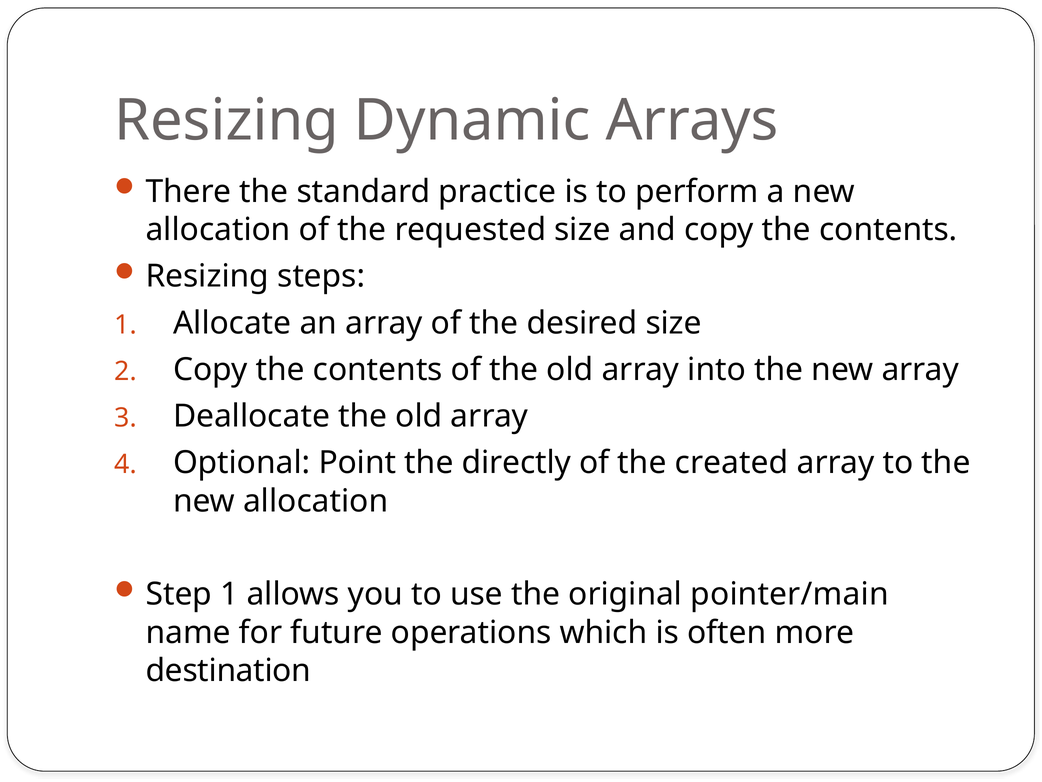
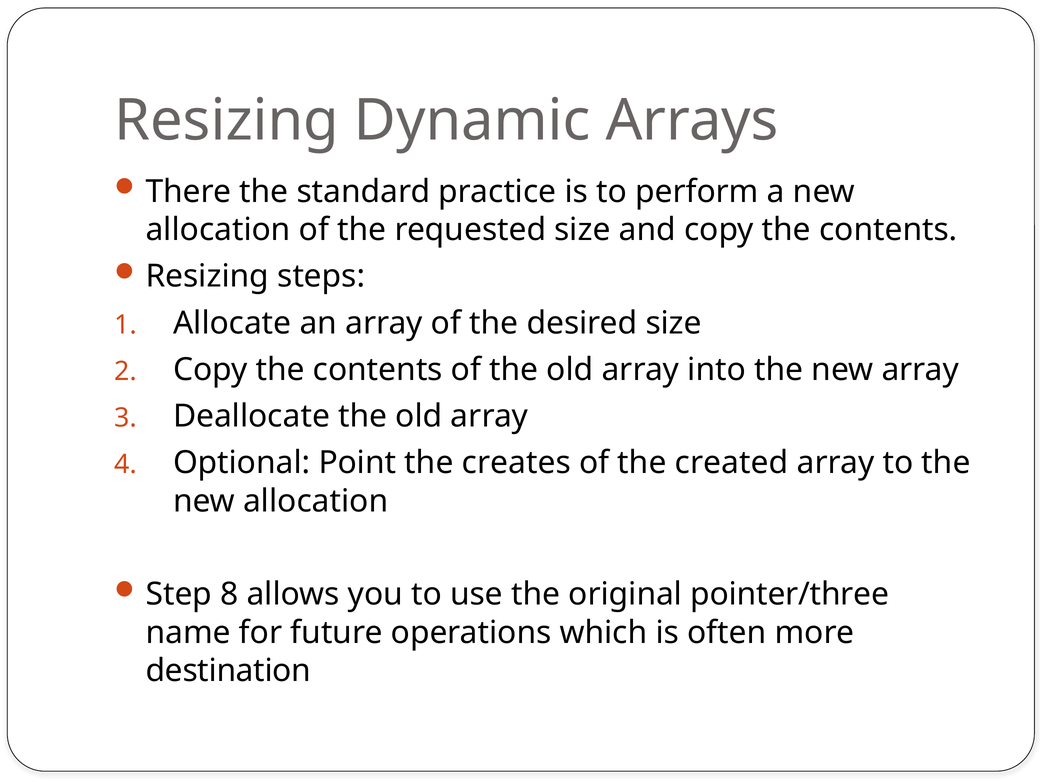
directly: directly -> creates
Step 1: 1 -> 8
pointer/main: pointer/main -> pointer/three
